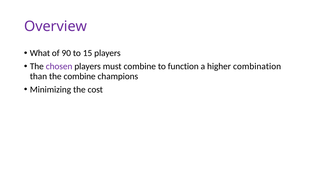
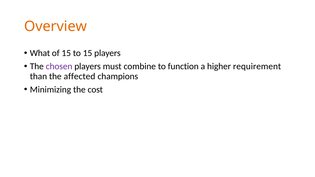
Overview colour: purple -> orange
of 90: 90 -> 15
combination: combination -> requirement
the combine: combine -> affected
